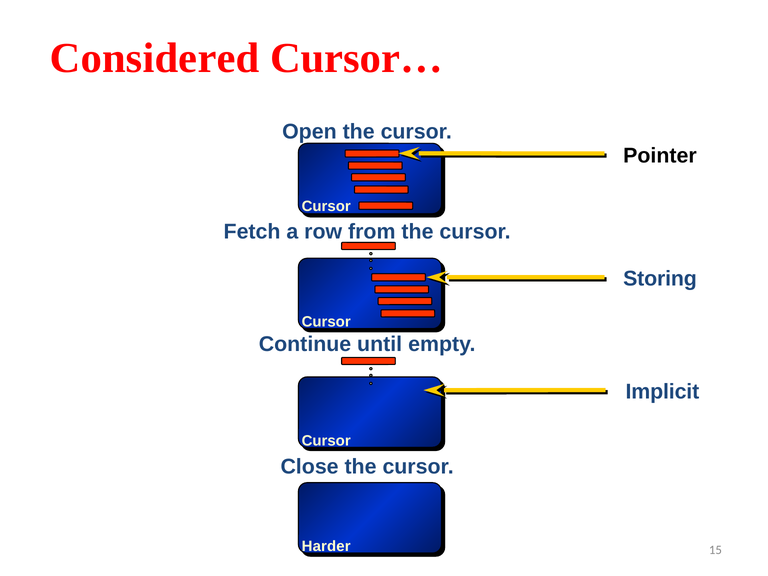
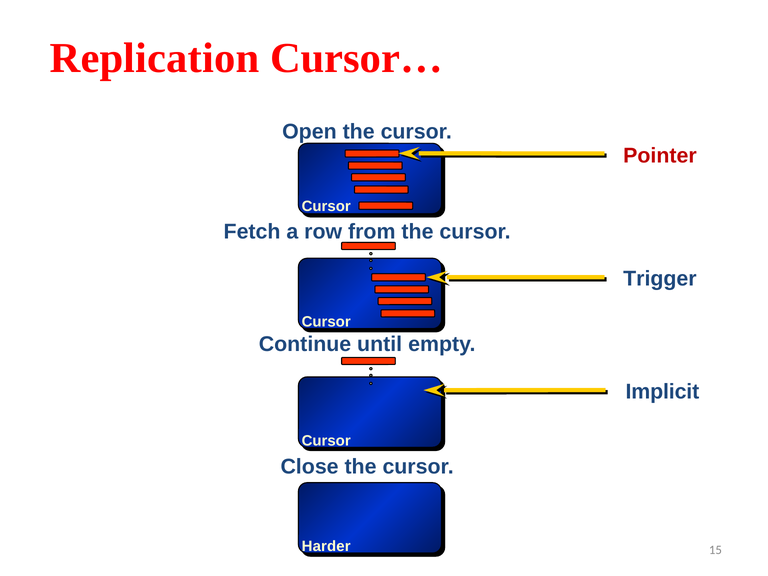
Considered: Considered -> Replication
Pointer colour: black -> red
Storing: Storing -> Trigger
